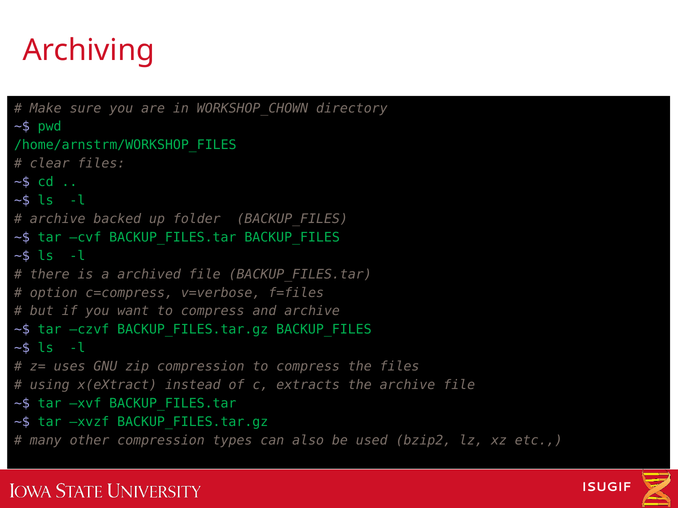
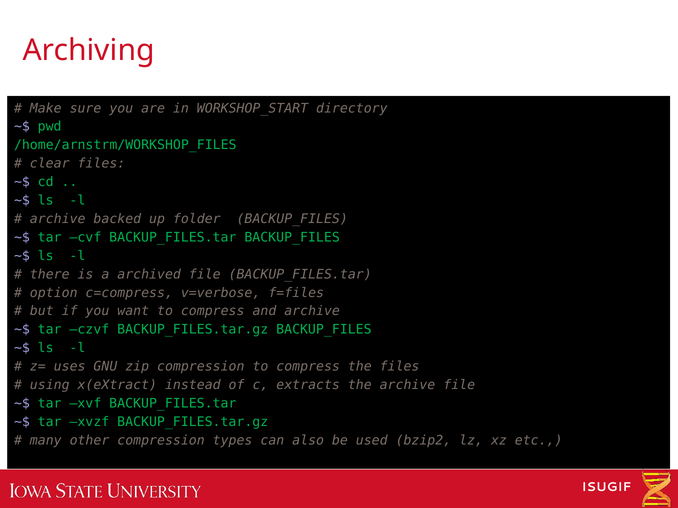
WORKSHOP_CHOWN: WORKSHOP_CHOWN -> WORKSHOP_START
